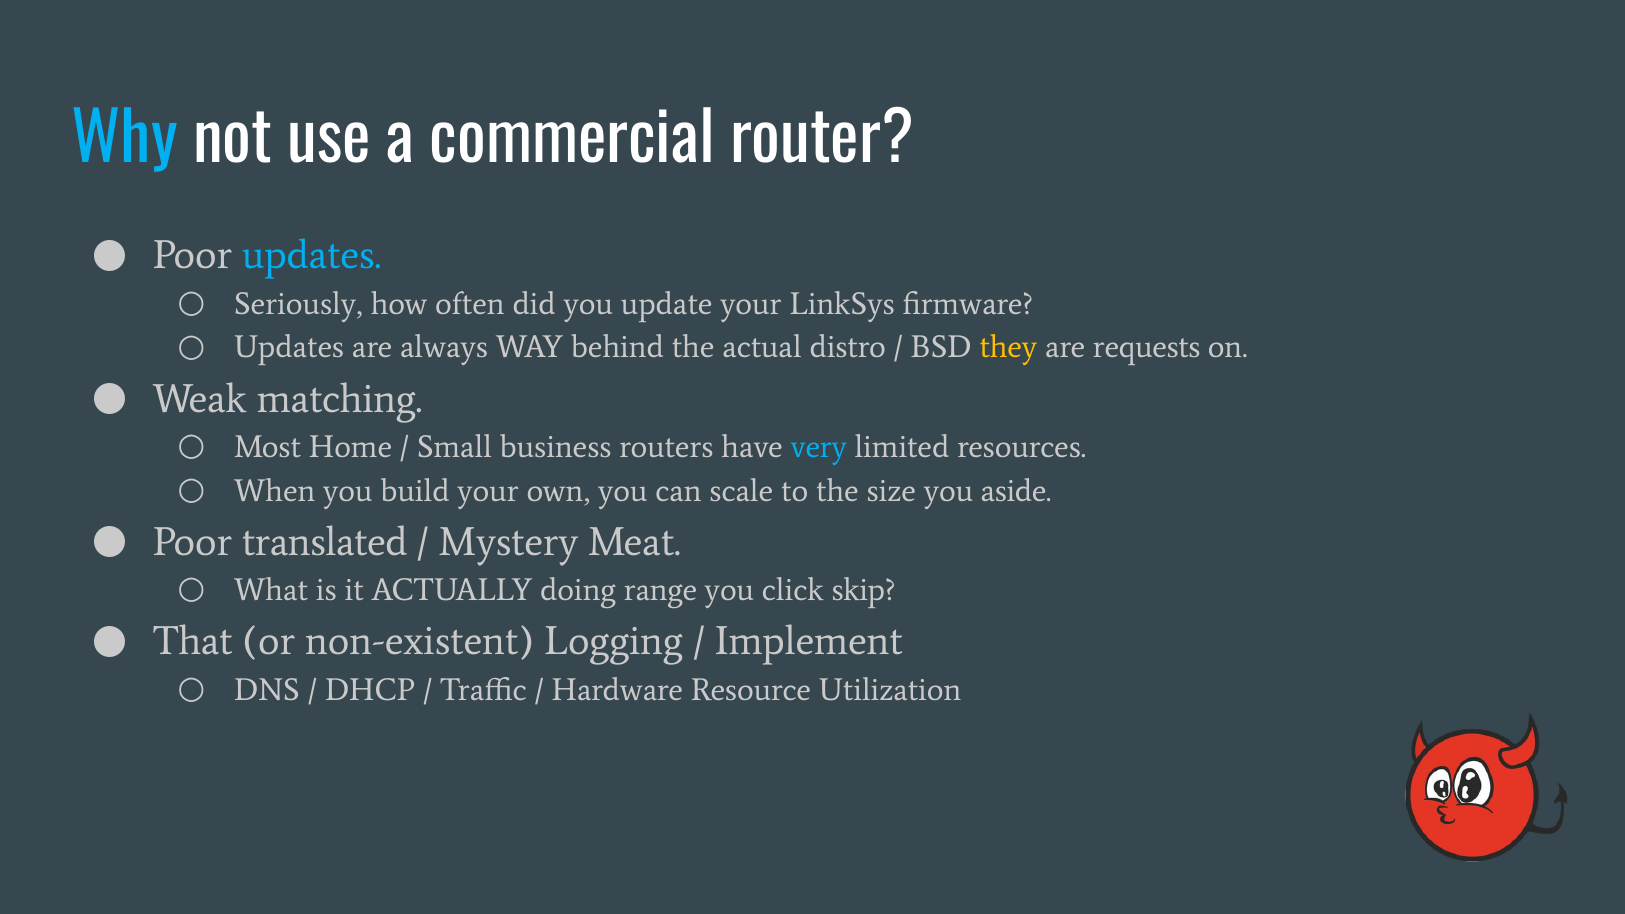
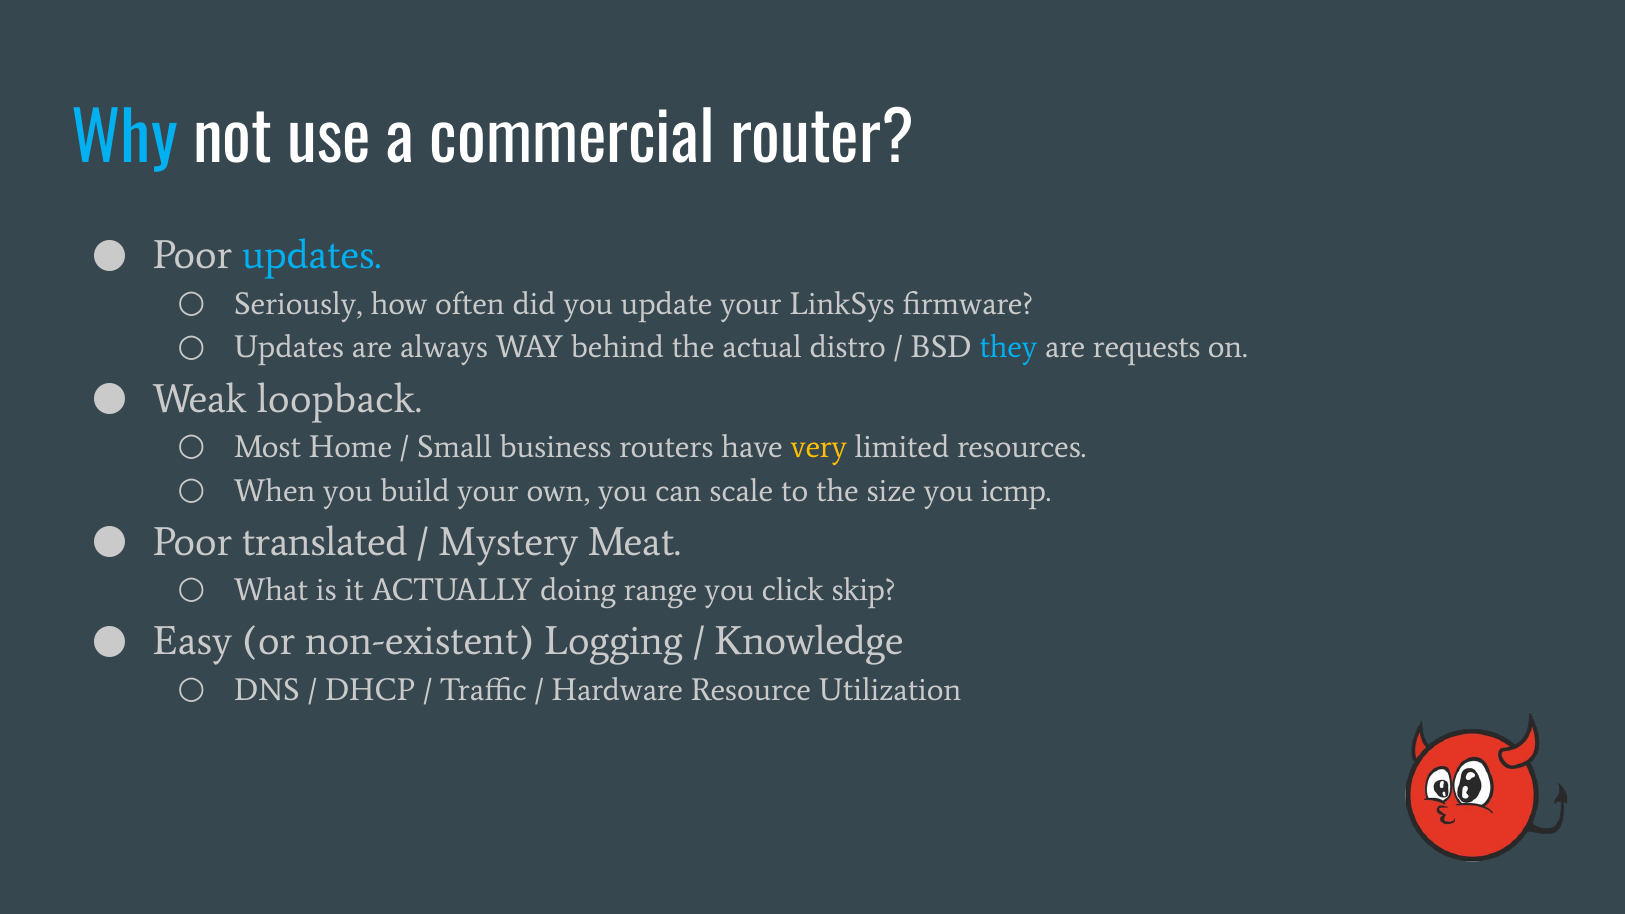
they colour: yellow -> light blue
matching: matching -> loopback
very colour: light blue -> yellow
aside: aside -> icmp
That: That -> Easy
Implement: Implement -> Knowledge
